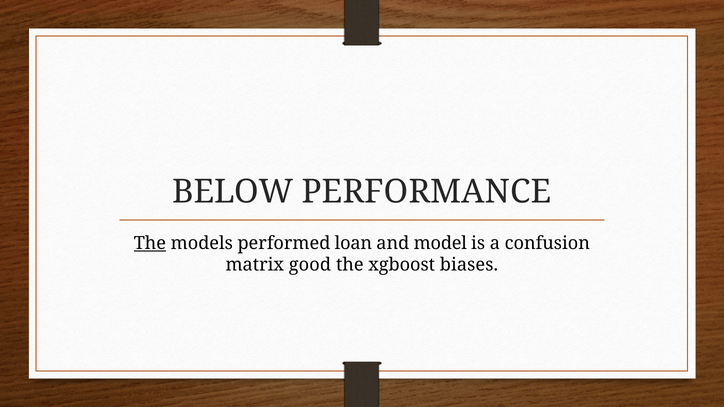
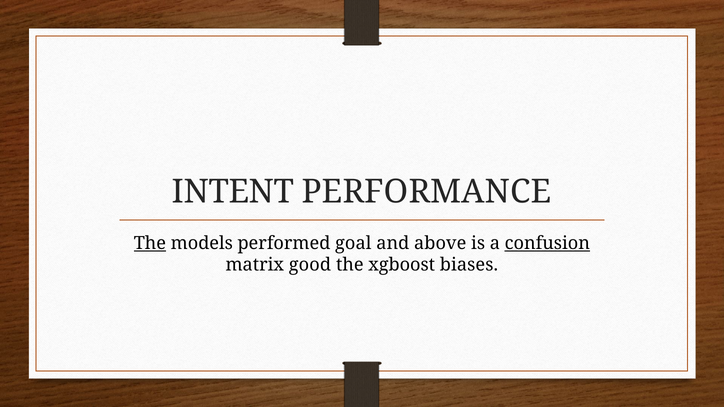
BELOW: BELOW -> INTENT
loan: loan -> goal
model: model -> above
confusion underline: none -> present
